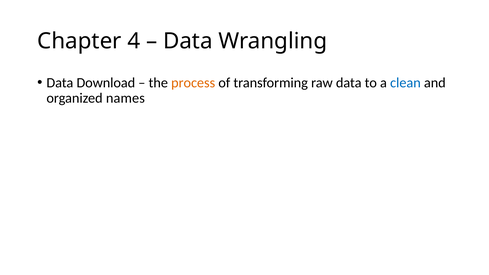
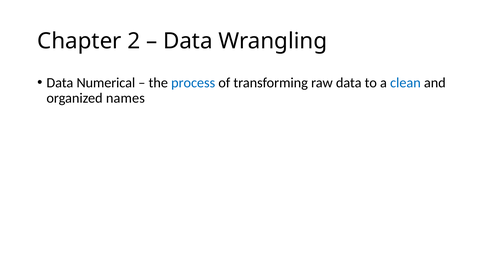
4: 4 -> 2
Download: Download -> Numerical
process colour: orange -> blue
